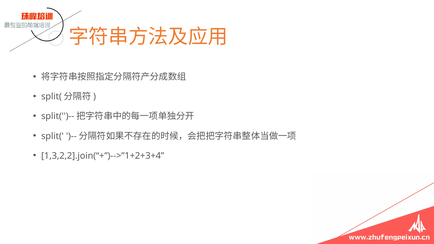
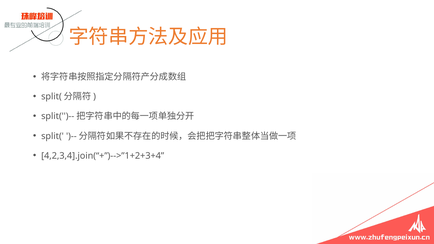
1,3,2,2].join(“+”)-->”1+2+3+4: 1,3,2,2].join(“+”)-->”1+2+3+4 -> 4,2,3,4].join(“+”)-->”1+2+3+4
